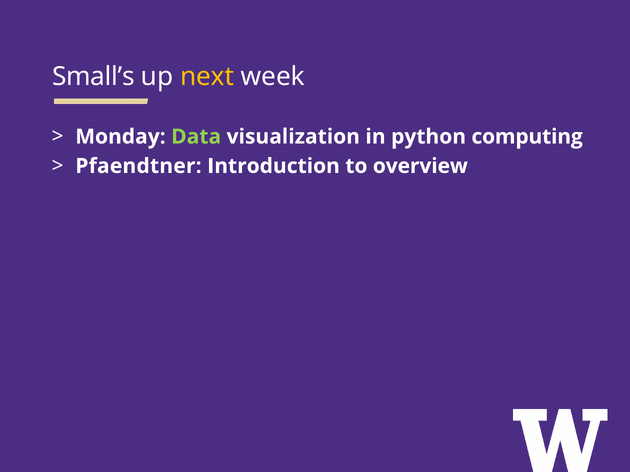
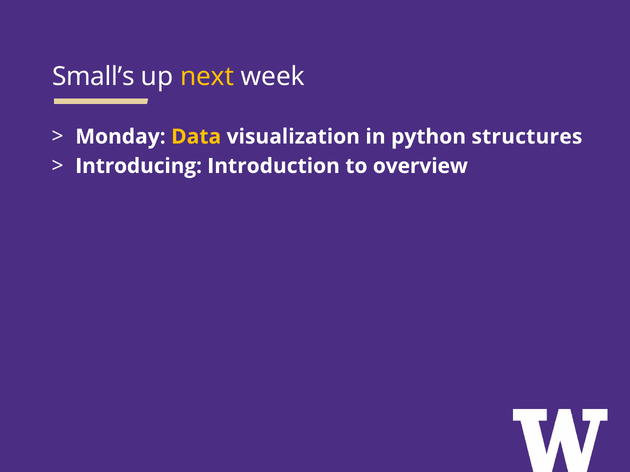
Data colour: light green -> yellow
computing: computing -> structures
Pfaendtner: Pfaendtner -> Introducing
